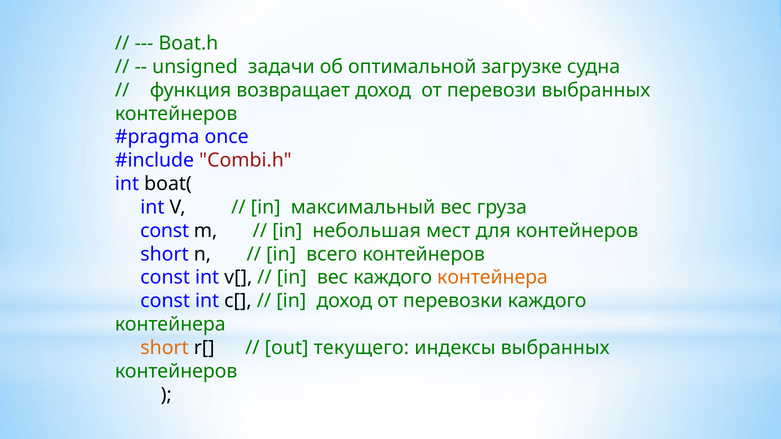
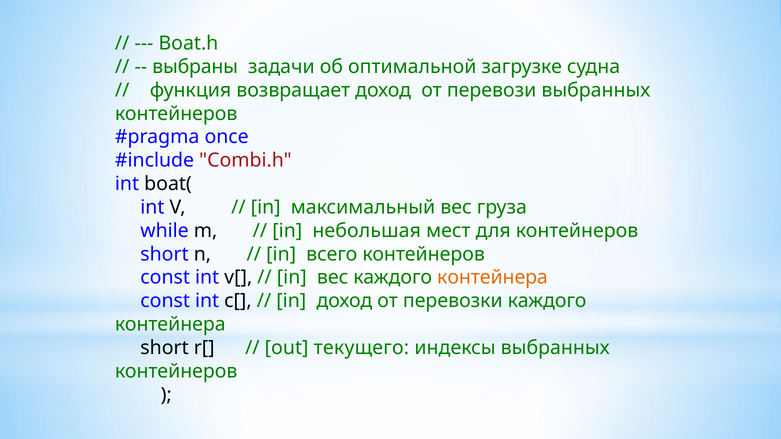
unsigned: unsigned -> выбраны
const at (165, 231): const -> while
short at (165, 348) colour: orange -> black
